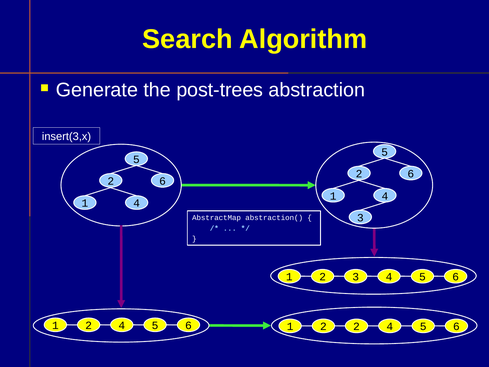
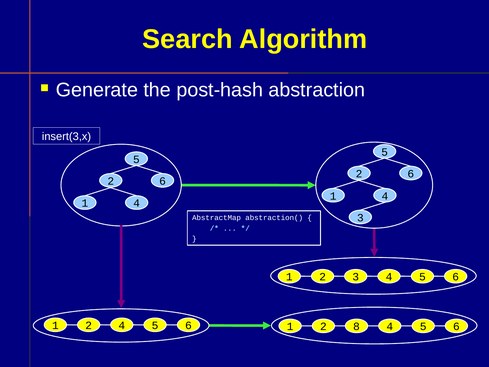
post-trees: post-trees -> post-hash
2 2: 2 -> 8
